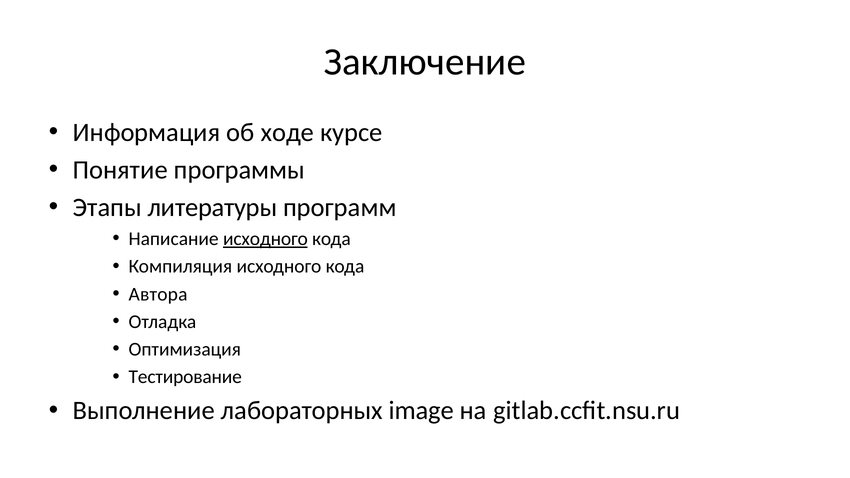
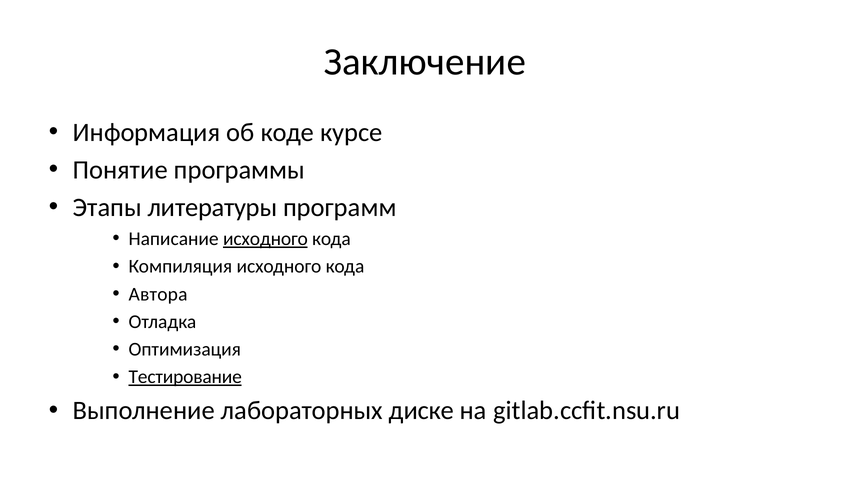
ходе: ходе -> коде
Тестирование underline: none -> present
image: image -> диске
